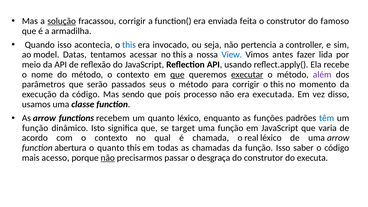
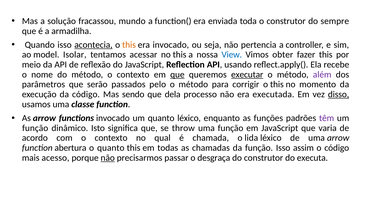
solução underline: present -> none
fracassou corrigir: corrigir -> mundo
feita: feita -> toda
famoso: famoso -> sempre
acontecia underline: none -> present
this at (129, 45) colour: blue -> orange
Datas: Datas -> Isolar
antes: antes -> obter
fazer lida: lida -> this
seus: seus -> pelo
pois: pois -> dela
disso underline: none -> present
functions recebem: recebem -> invocado
têm colour: blue -> purple
target: target -> throw
real: real -> lida
saber: saber -> assim
